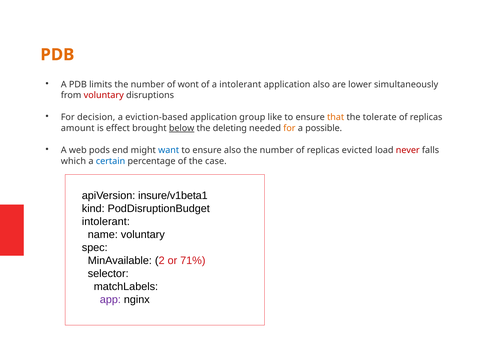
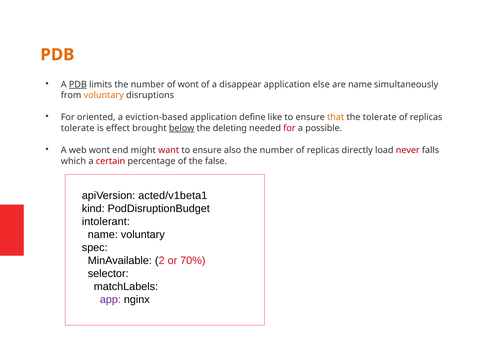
PDB at (78, 84) underline: none -> present
a intolerant: intolerant -> disappear
application also: also -> else
are lower: lower -> name
voluntary at (104, 95) colour: red -> orange
decision: decision -> oriented
group: group -> define
amount at (78, 128): amount -> tolerate
for at (289, 128) colour: orange -> red
web pods: pods -> wont
want colour: blue -> red
evicted: evicted -> directly
certain colour: blue -> red
case: case -> false
insure/v1beta1: insure/v1beta1 -> acted/v1beta1
71%: 71% -> 70%
